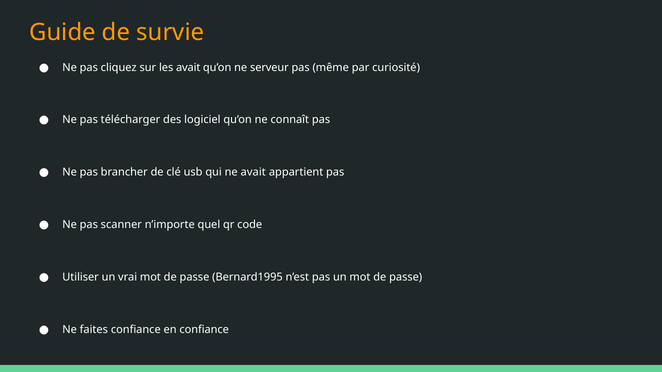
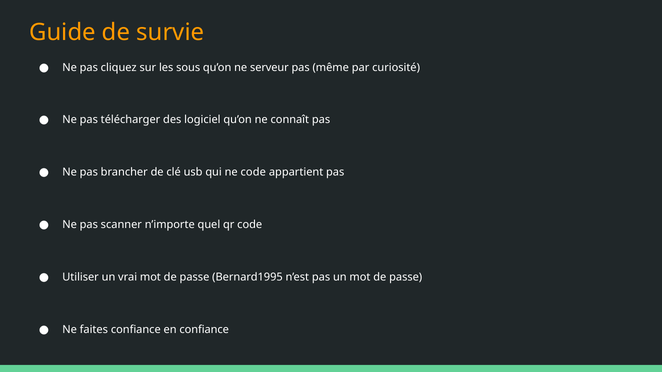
les avait: avait -> sous
ne avait: avait -> code
